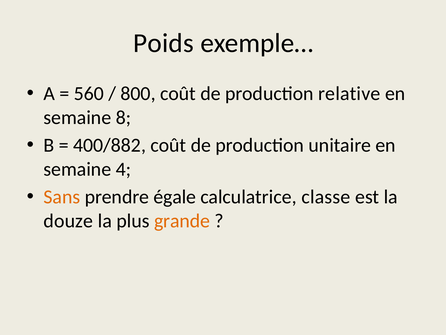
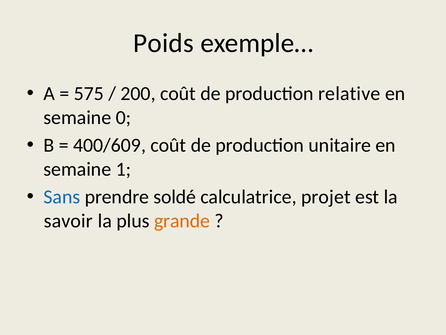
560: 560 -> 575
800: 800 -> 200
8: 8 -> 0
400/882: 400/882 -> 400/609
4: 4 -> 1
Sans colour: orange -> blue
égale: égale -> soldé
classe: classe -> projet
douze: douze -> savoir
